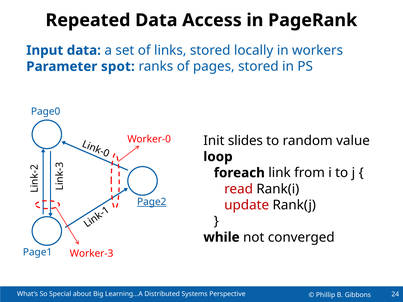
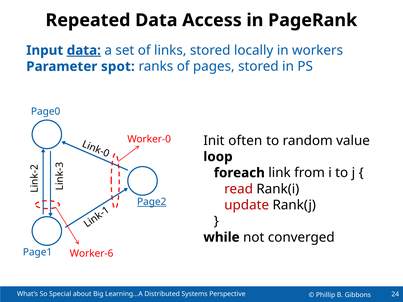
data at (84, 50) underline: none -> present
slides: slides -> often
Worker-3: Worker-3 -> Worker-6
